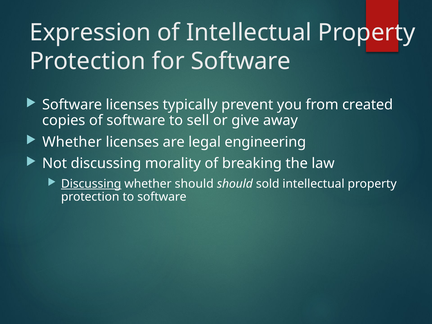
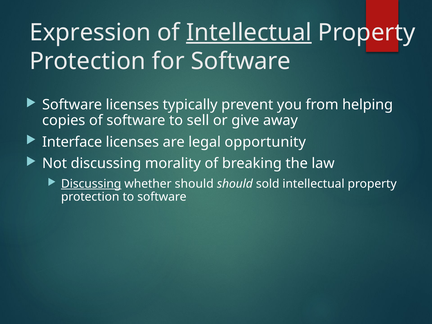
Intellectual at (249, 33) underline: none -> present
created: created -> helping
Whether at (72, 142): Whether -> Interface
engineering: engineering -> opportunity
